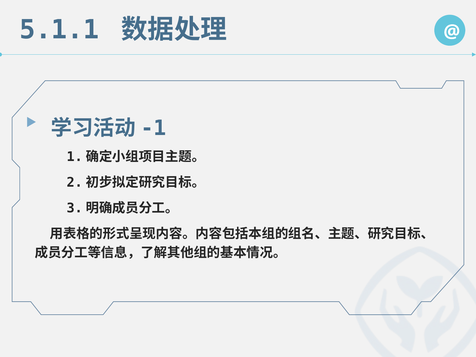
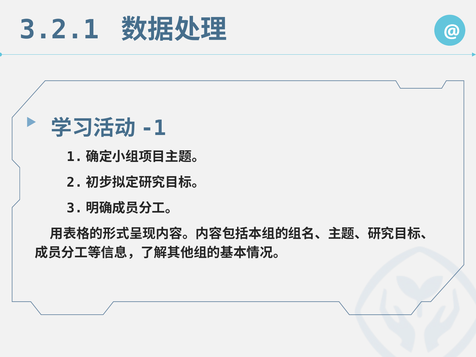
5.1.1: 5.1.1 -> 3.2.1
